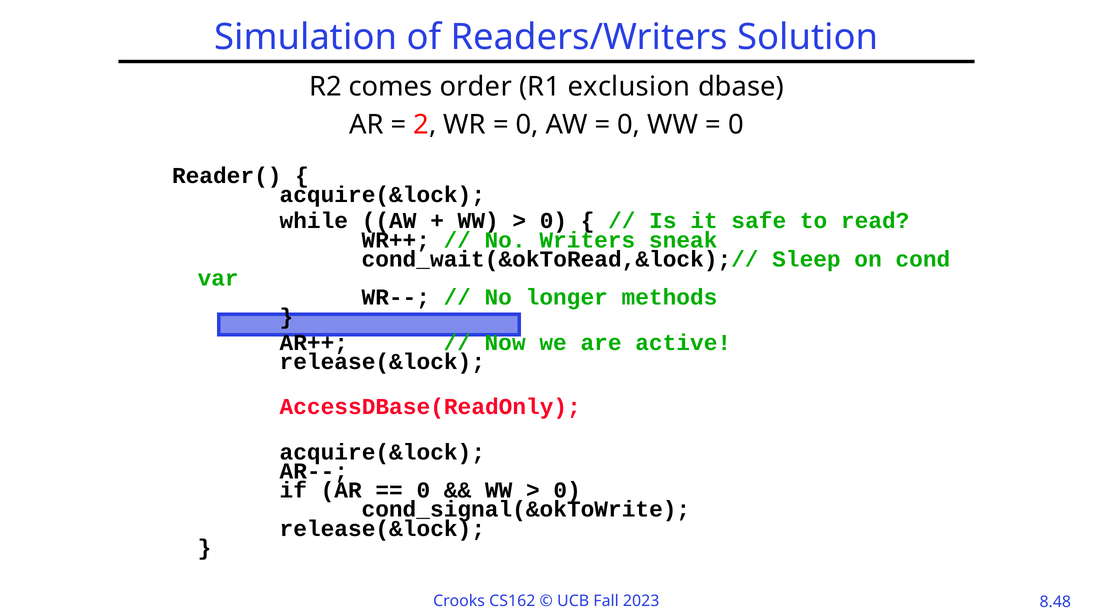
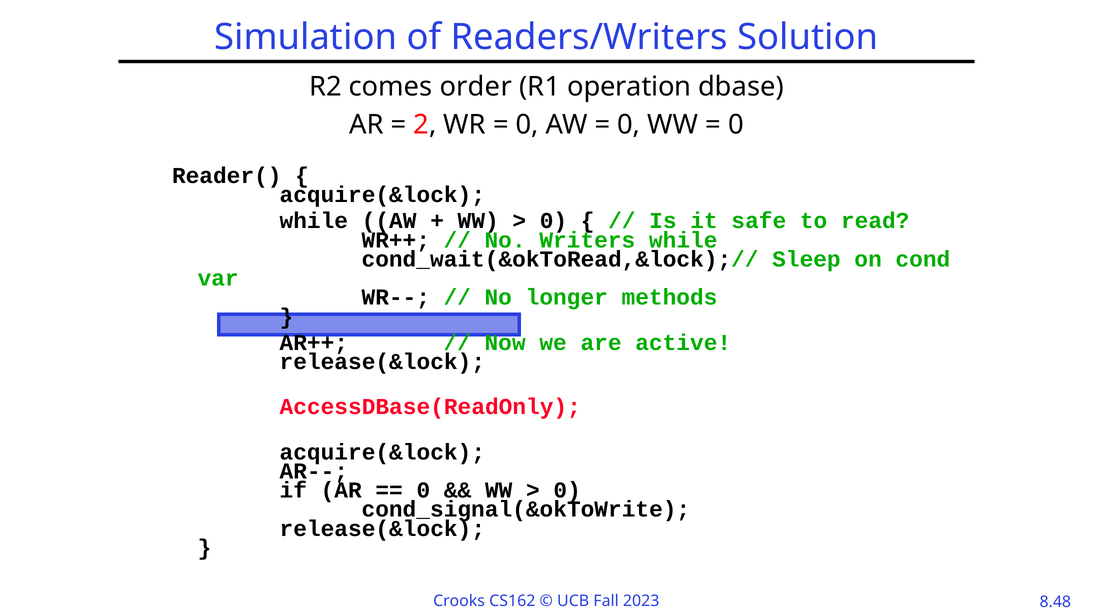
exclusion: exclusion -> operation
Writers sneak: sneak -> while
